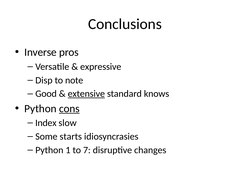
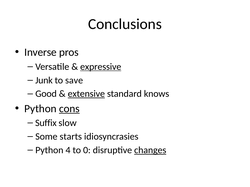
expressive underline: none -> present
Disp: Disp -> Junk
note: note -> save
Index: Index -> Suffix
1: 1 -> 4
7: 7 -> 0
changes underline: none -> present
